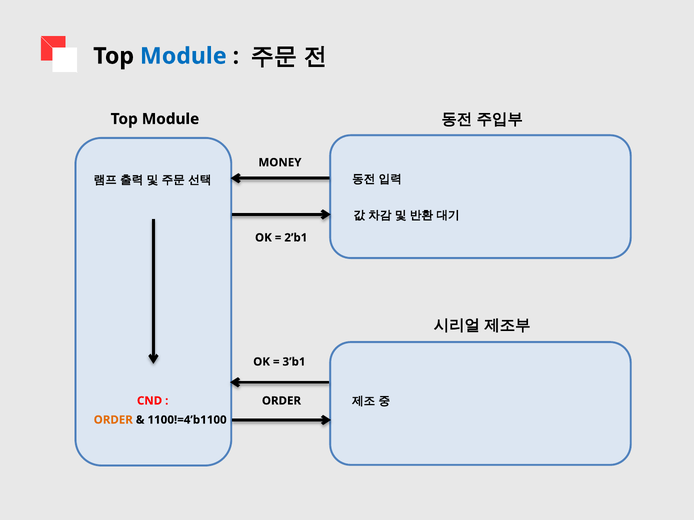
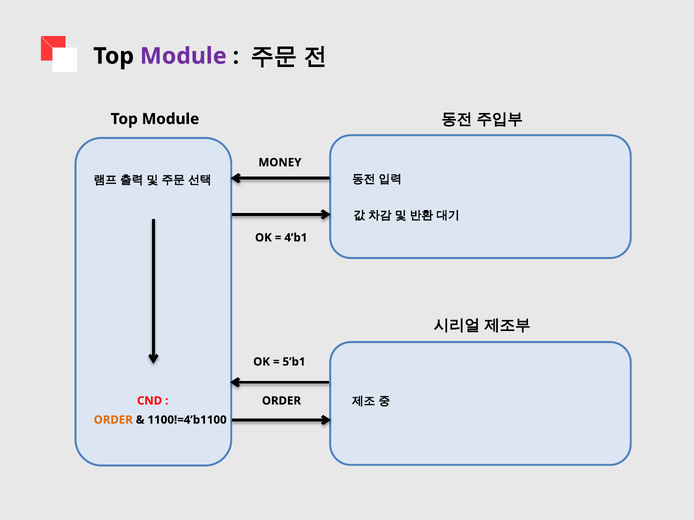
Module at (183, 56) colour: blue -> purple
2’b1: 2’b1 -> 4’b1
3’b1: 3’b1 -> 5’b1
